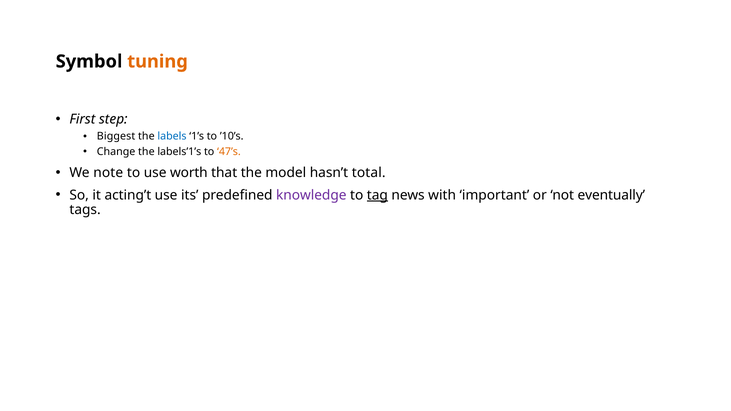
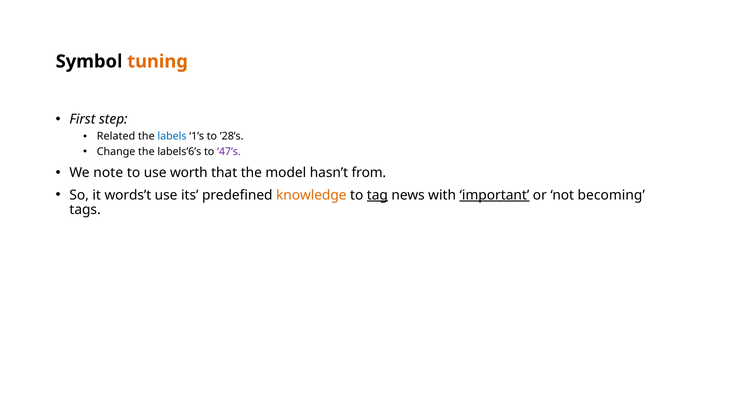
Biggest: Biggest -> Related
’10’s: ’10’s -> ’28’s
labels’1’s: labels’1’s -> labels’6’s
47’s colour: orange -> purple
total: total -> from
acting’t: acting’t -> words’t
knowledge colour: purple -> orange
important underline: none -> present
eventually: eventually -> becoming
